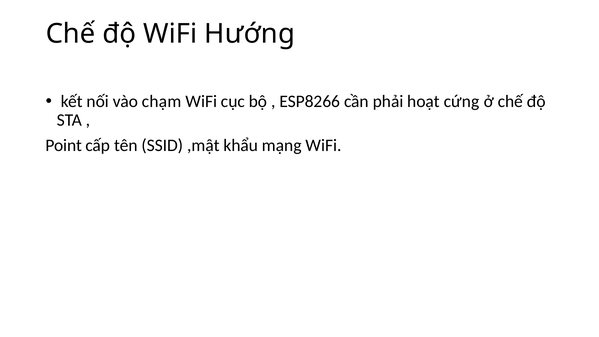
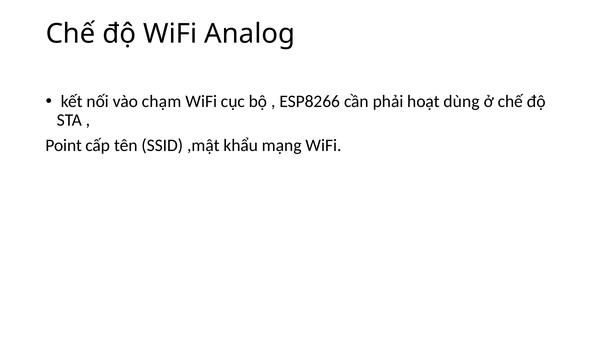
Hướng: Hướng -> Analog
cứng: cứng -> dùng
